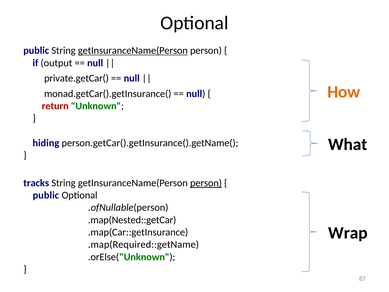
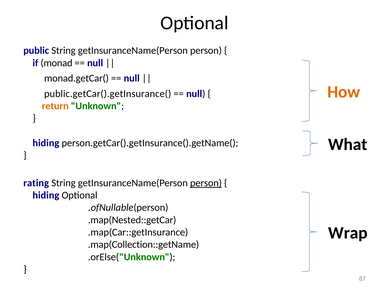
getInsuranceName(Person at (133, 51) underline: present -> none
output: output -> monad
private.getCar(: private.getCar( -> monad.getCar(
monad.getCar().getInsurance(: monad.getCar().getInsurance( -> public.getCar().getInsurance(
return colour: red -> orange
tracks: tracks -> rating
public at (46, 195): public -> hiding
.map(Required::getName: .map(Required::getName -> .map(Collection::getName
